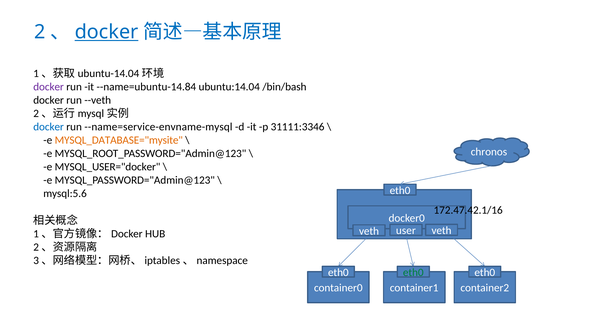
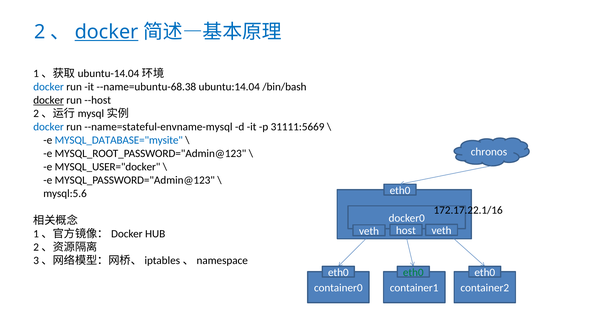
docker at (49, 87) colour: purple -> blue
--name=ubuntu-14.84: --name=ubuntu-14.84 -> --name=ubuntu-68.38
docker at (49, 100) underline: none -> present
--veth: --veth -> --host
--name=service-envname-mysql: --name=service-envname-mysql -> --name=stateful-envname-mysql
31111:3346: 31111:3346 -> 31111:5669
MYSQL_DATABASE="mysite colour: orange -> blue
172.47.42.1/16: 172.47.42.1/16 -> 172.17.22.1/16
user: user -> host
